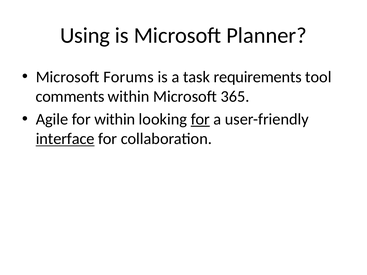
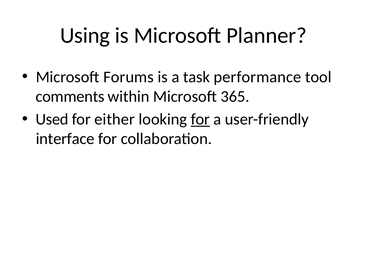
requirements: requirements -> performance
Agile: Agile -> Used
for within: within -> either
interface underline: present -> none
